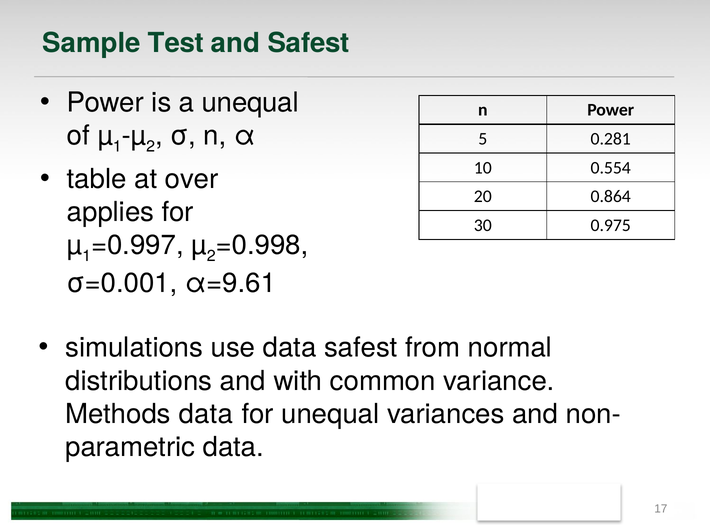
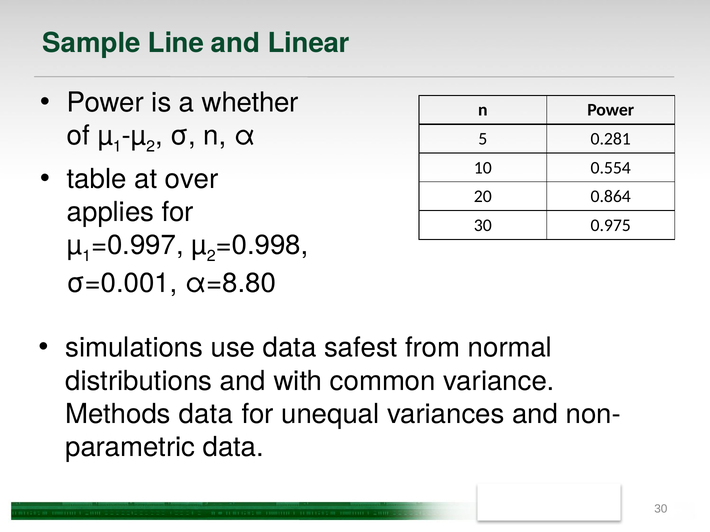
Test: Test -> Line
and Safest: Safest -> Linear
a unequal: unequal -> whether
α=9.61: α=9.61 -> α=8.80
17 at (661, 510): 17 -> 30
